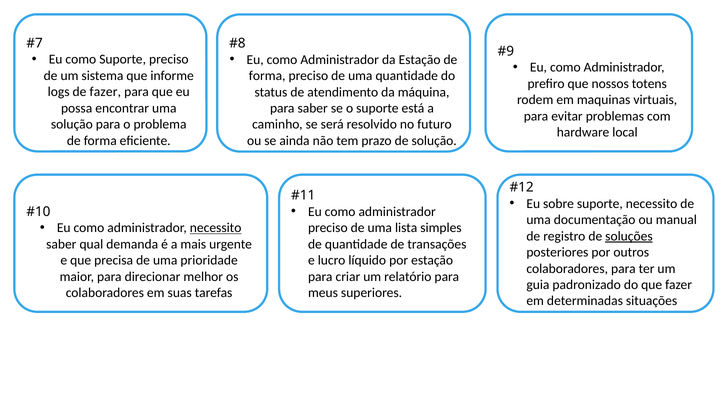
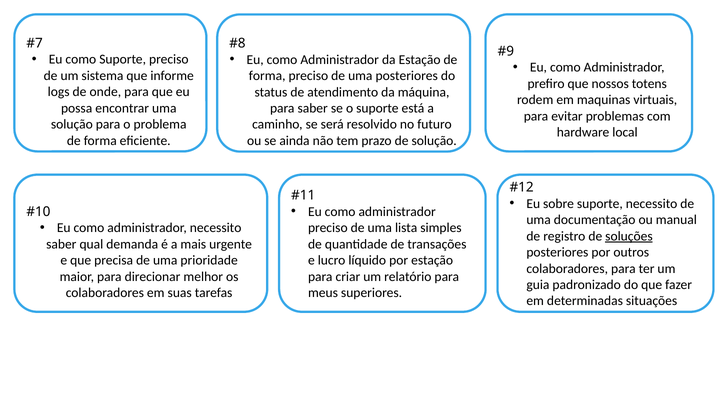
uma quantidade: quantidade -> posteriores
de fazer: fazer -> onde
necessito at (216, 228) underline: present -> none
